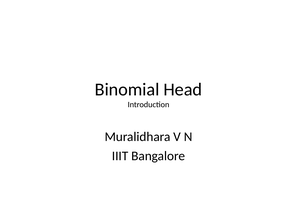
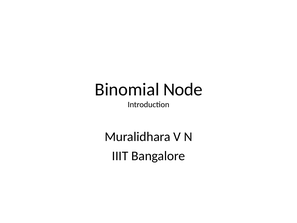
Head: Head -> Node
